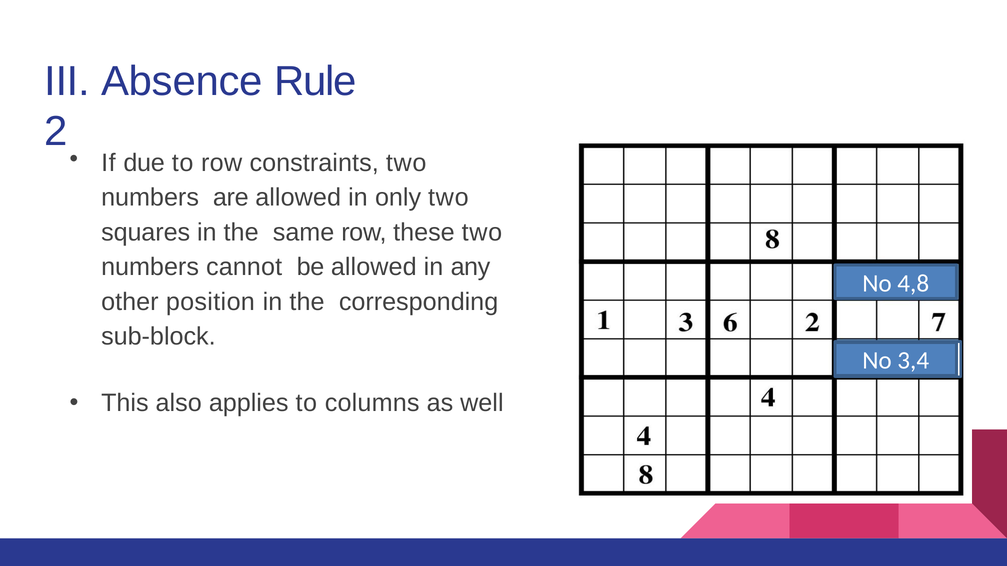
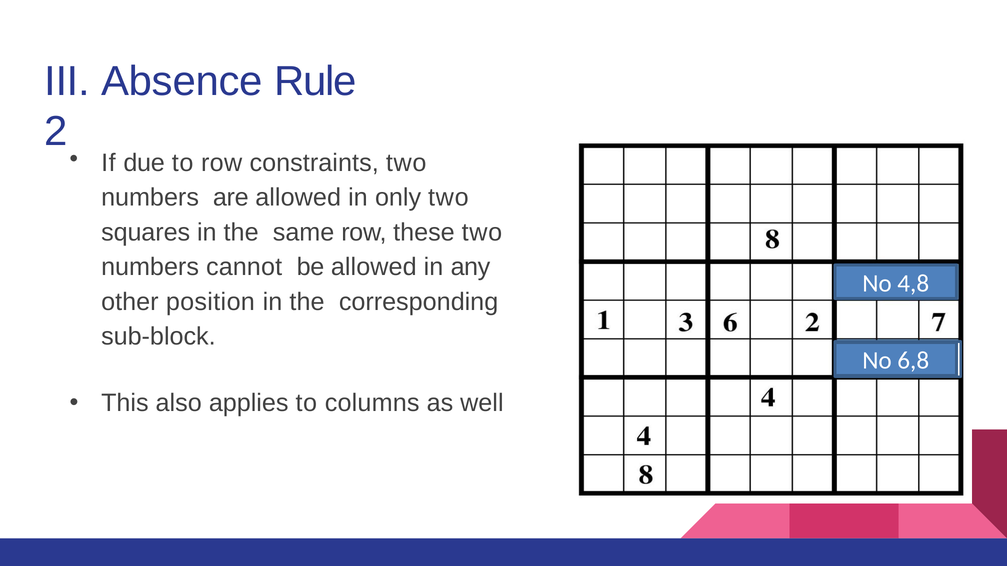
3,4: 3,4 -> 6,8
